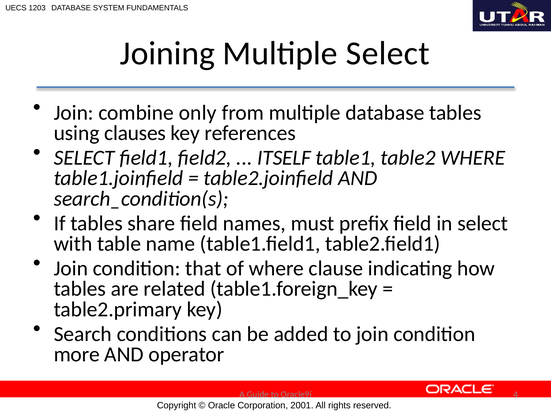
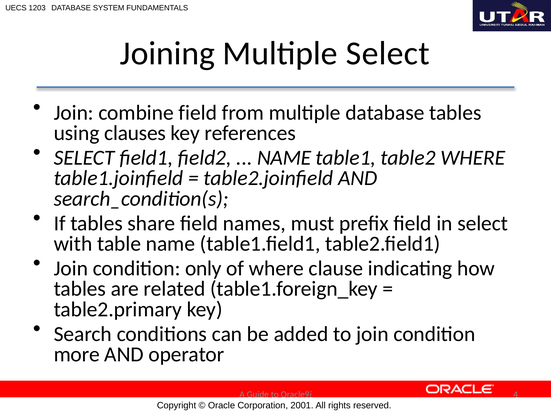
combine only: only -> field
ITSELF at (284, 158): ITSELF -> NAME
that: that -> only
